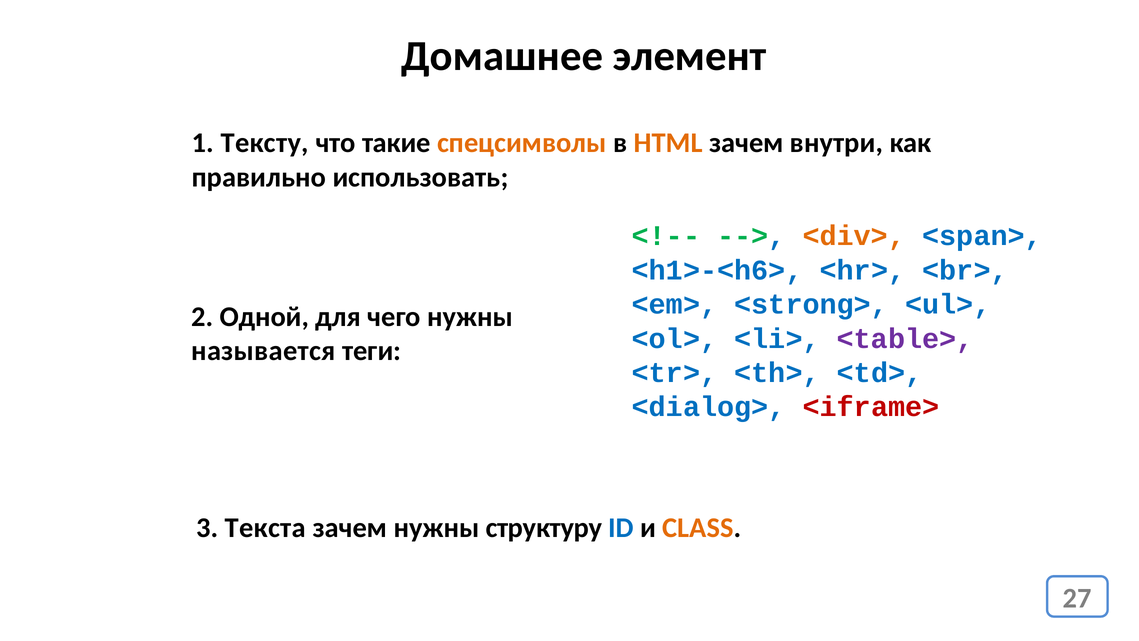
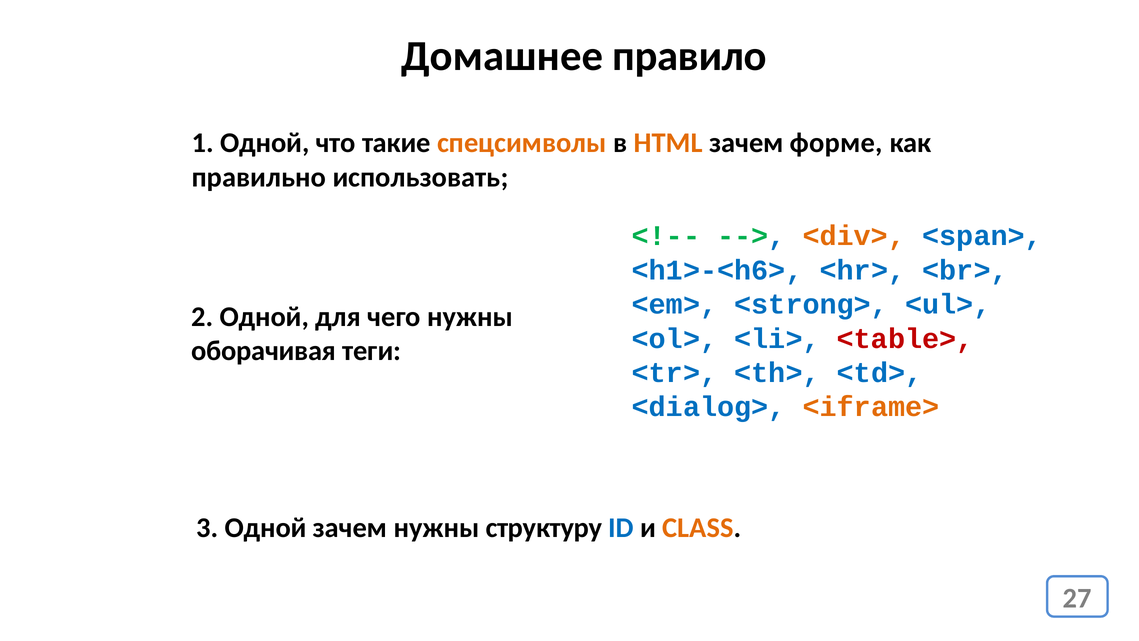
элемент: элемент -> правило
1 Тексту: Тексту -> Одной
внутри: внутри -> форме
<table> colour: purple -> red
называется: называется -> оборачивая
<iframe> colour: red -> orange
3 Текста: Текста -> Одной
